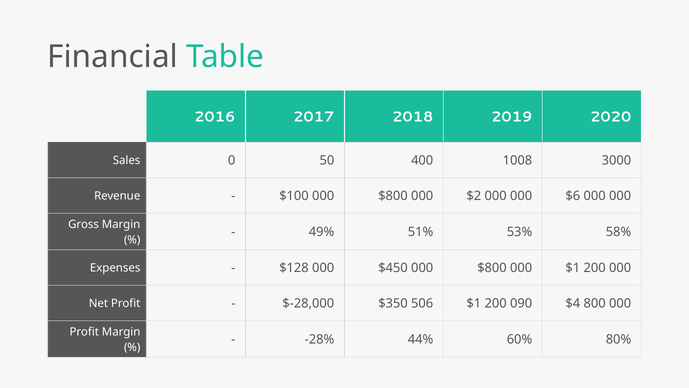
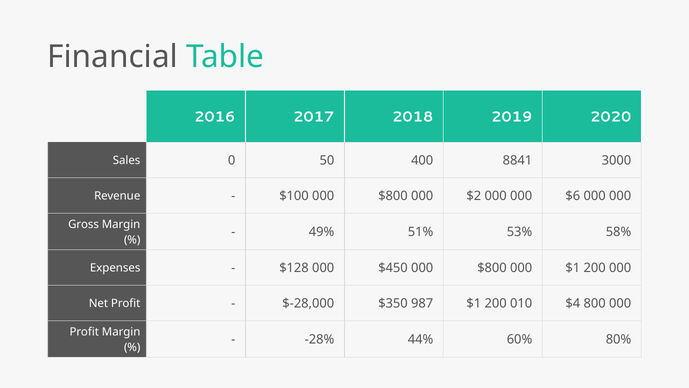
1008: 1008 -> 8841
506: 506 -> 987
090: 090 -> 010
